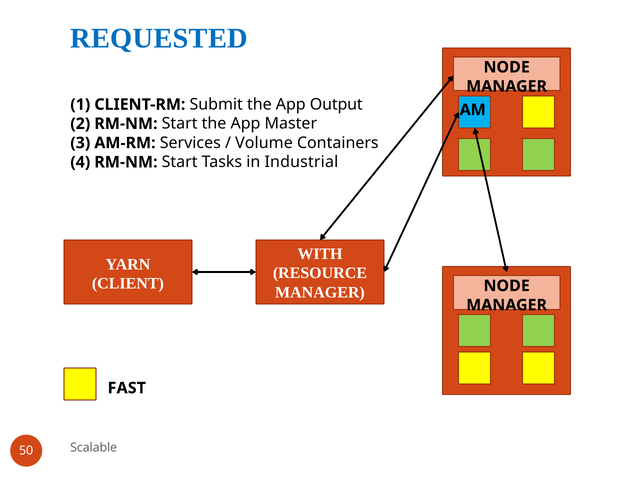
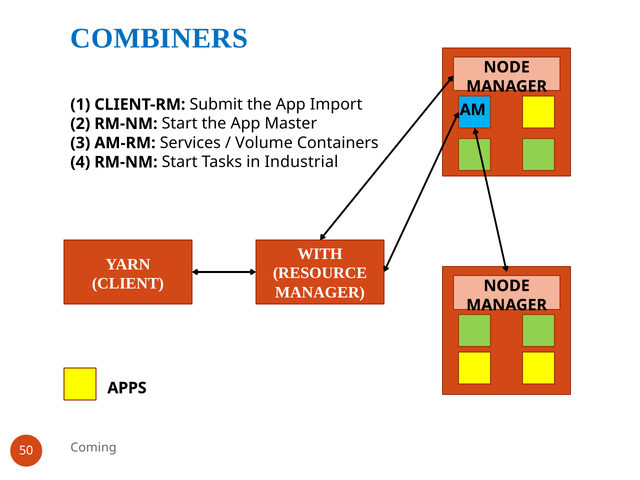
REQUESTED: REQUESTED -> COMBINERS
Output: Output -> Import
FAST: FAST -> APPS
Scalable: Scalable -> Coming
